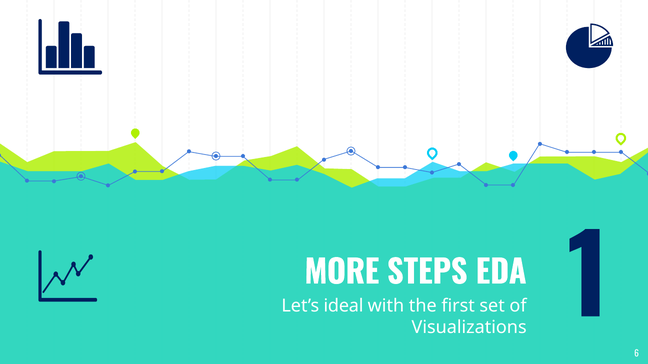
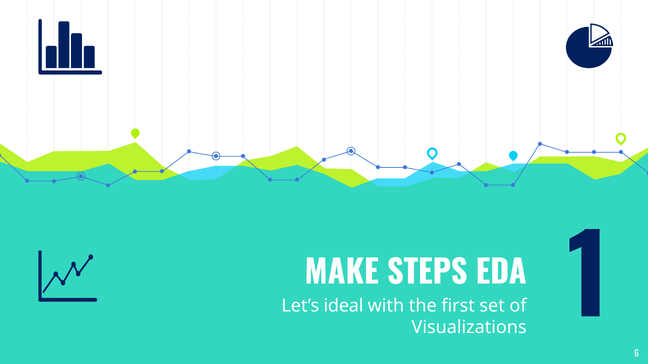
MORE: MORE -> MAKE
